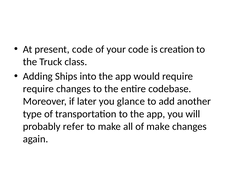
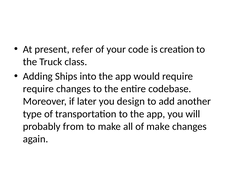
present code: code -> refer
glance: glance -> design
refer: refer -> from
